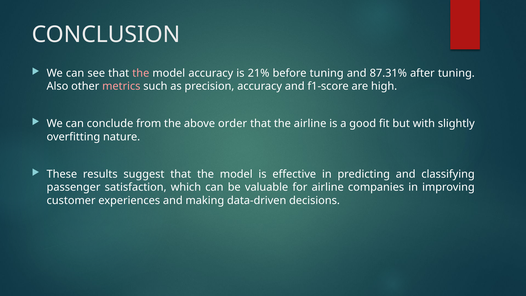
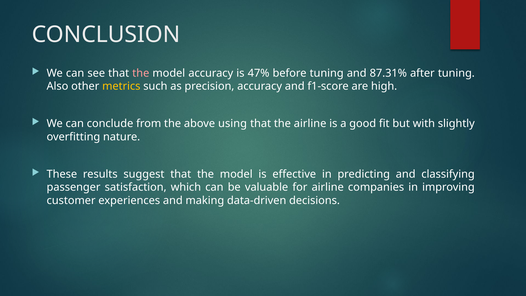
21%: 21% -> 47%
metrics colour: pink -> yellow
order: order -> using
